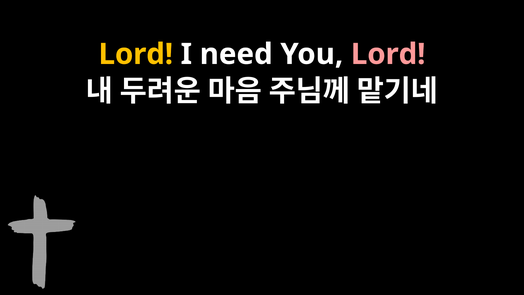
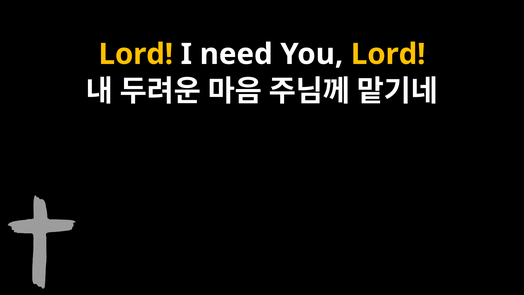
Lord at (388, 54) colour: pink -> yellow
